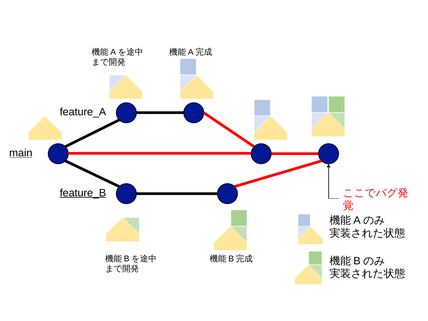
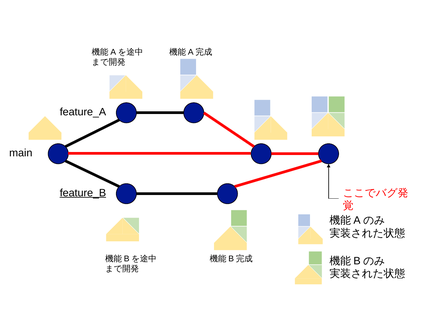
main underline: present -> none
